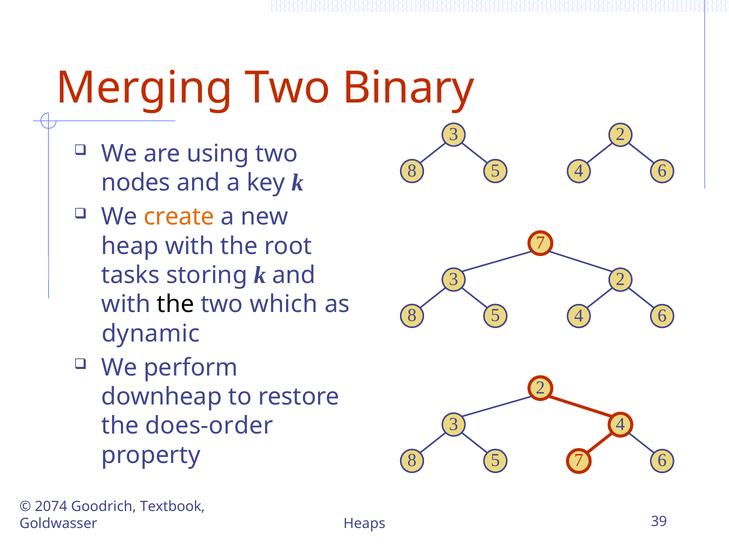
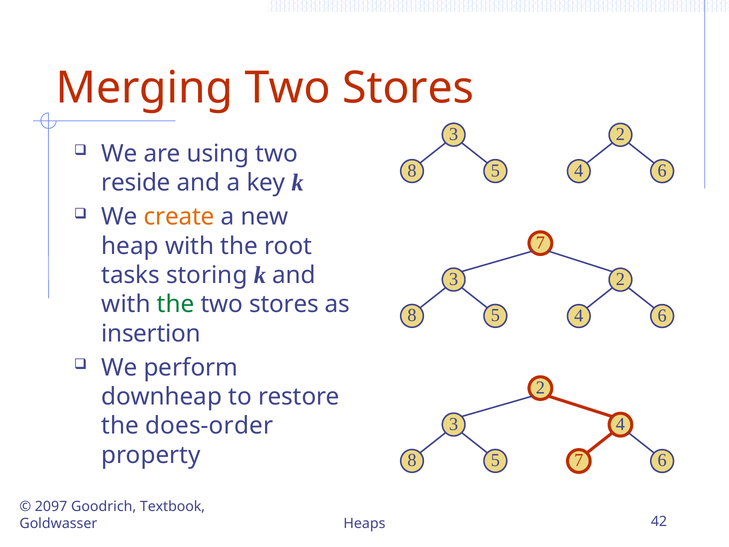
Merging Two Binary: Binary -> Stores
nodes: nodes -> reside
the at (176, 304) colour: black -> green
which at (284, 304): which -> stores
dynamic: dynamic -> insertion
2074: 2074 -> 2097
39: 39 -> 42
